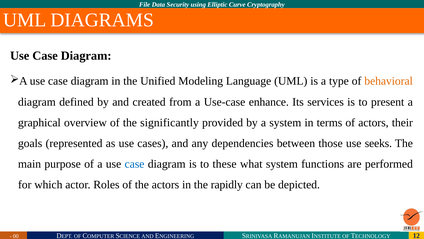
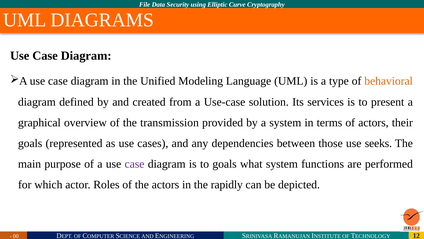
enhance: enhance -> solution
significantly: significantly -> transmission
case at (135, 164) colour: blue -> purple
to these: these -> goals
